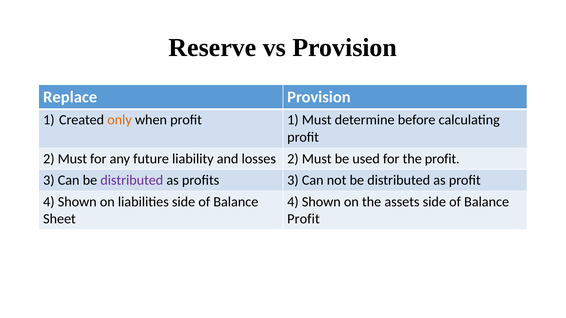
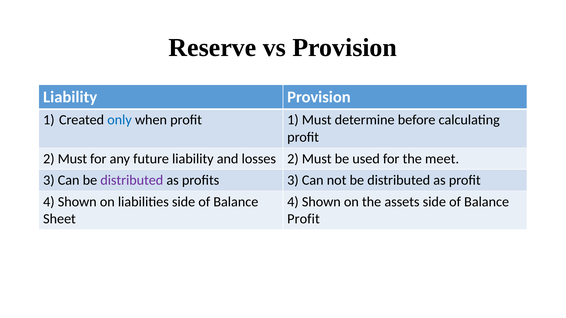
Replace at (70, 97): Replace -> Liability
only colour: orange -> blue
the profit: profit -> meet
